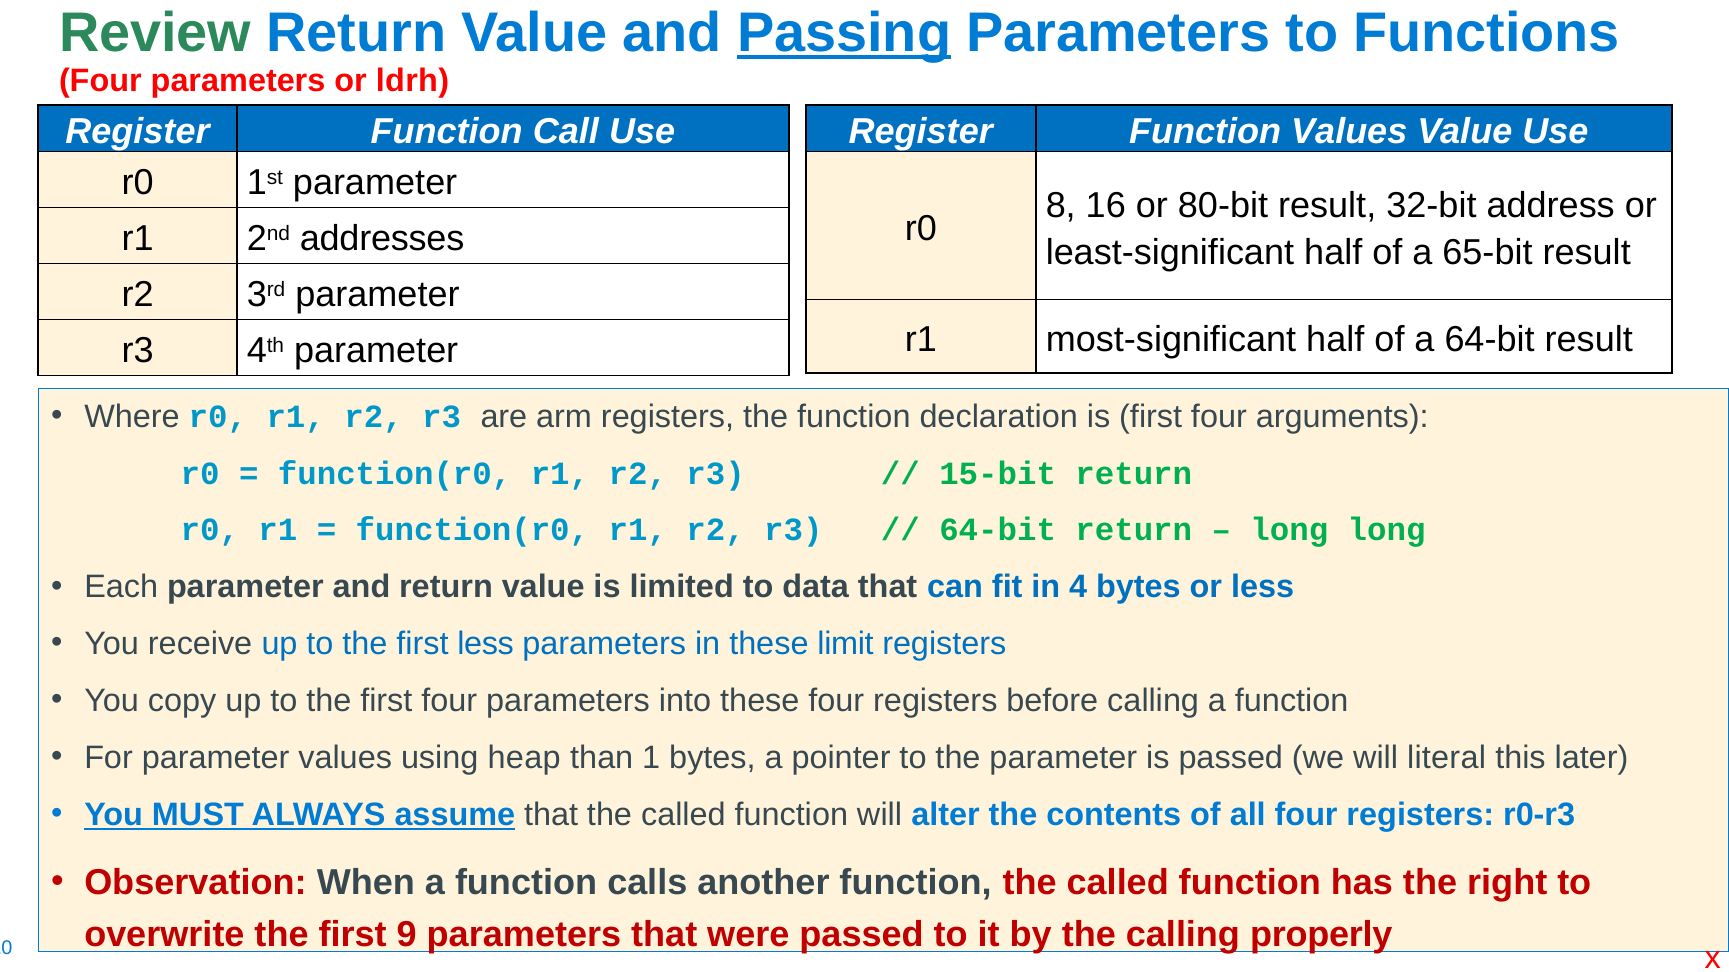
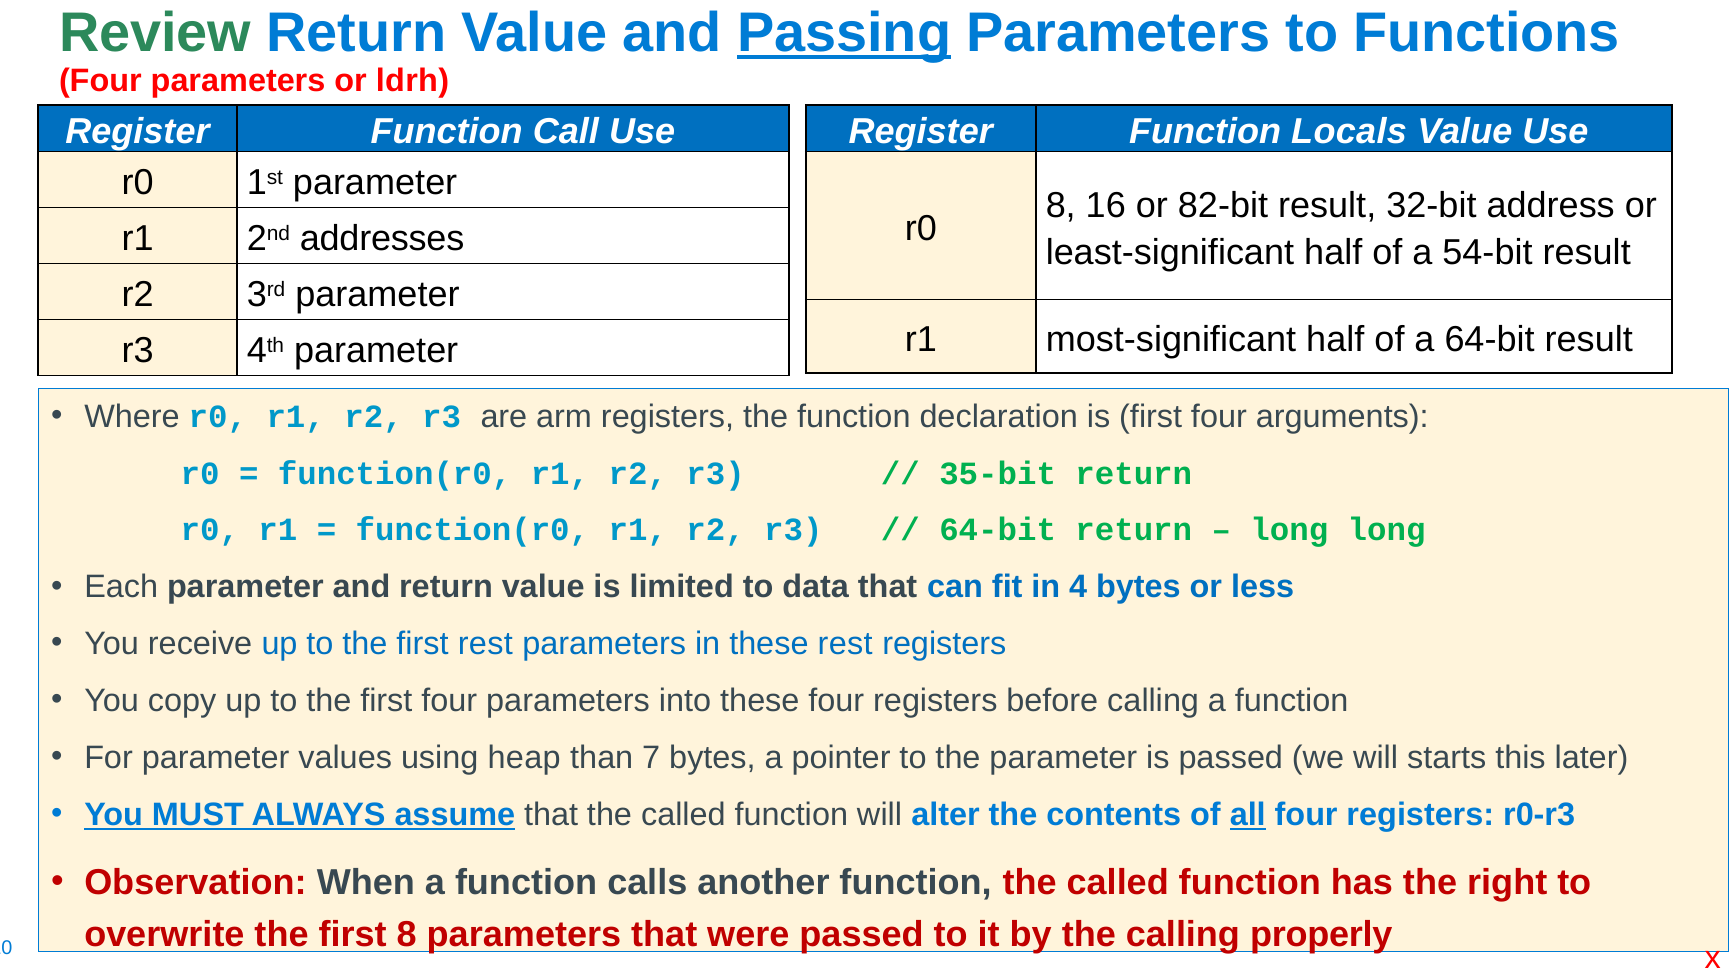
Function Values: Values -> Locals
80-bit: 80-bit -> 82-bit
65-bit: 65-bit -> 54-bit
15-bit: 15-bit -> 35-bit
first less: less -> rest
these limit: limit -> rest
1: 1 -> 7
literal: literal -> starts
all underline: none -> present
first 9: 9 -> 8
